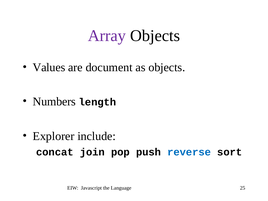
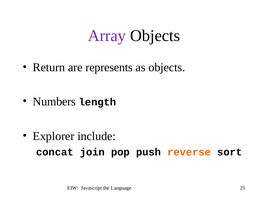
Values: Values -> Return
document: document -> represents
reverse colour: blue -> orange
